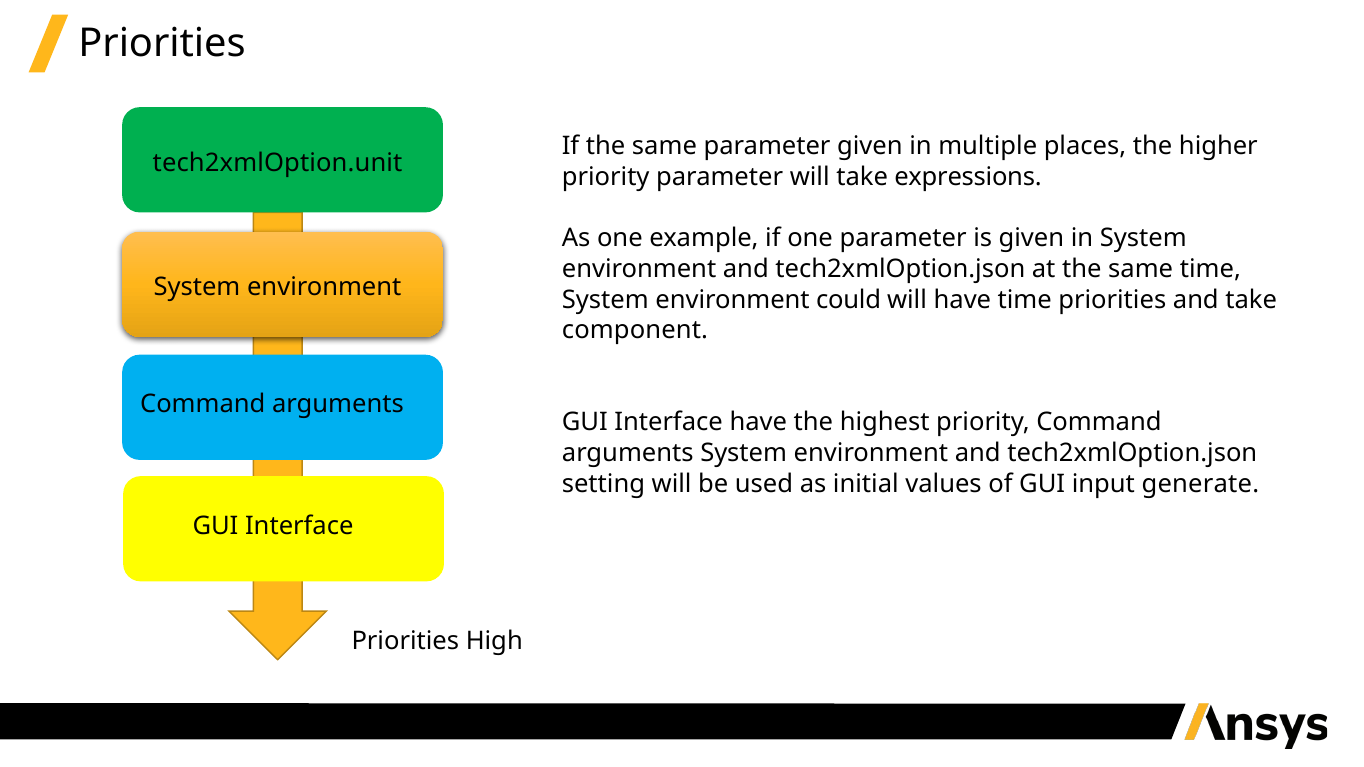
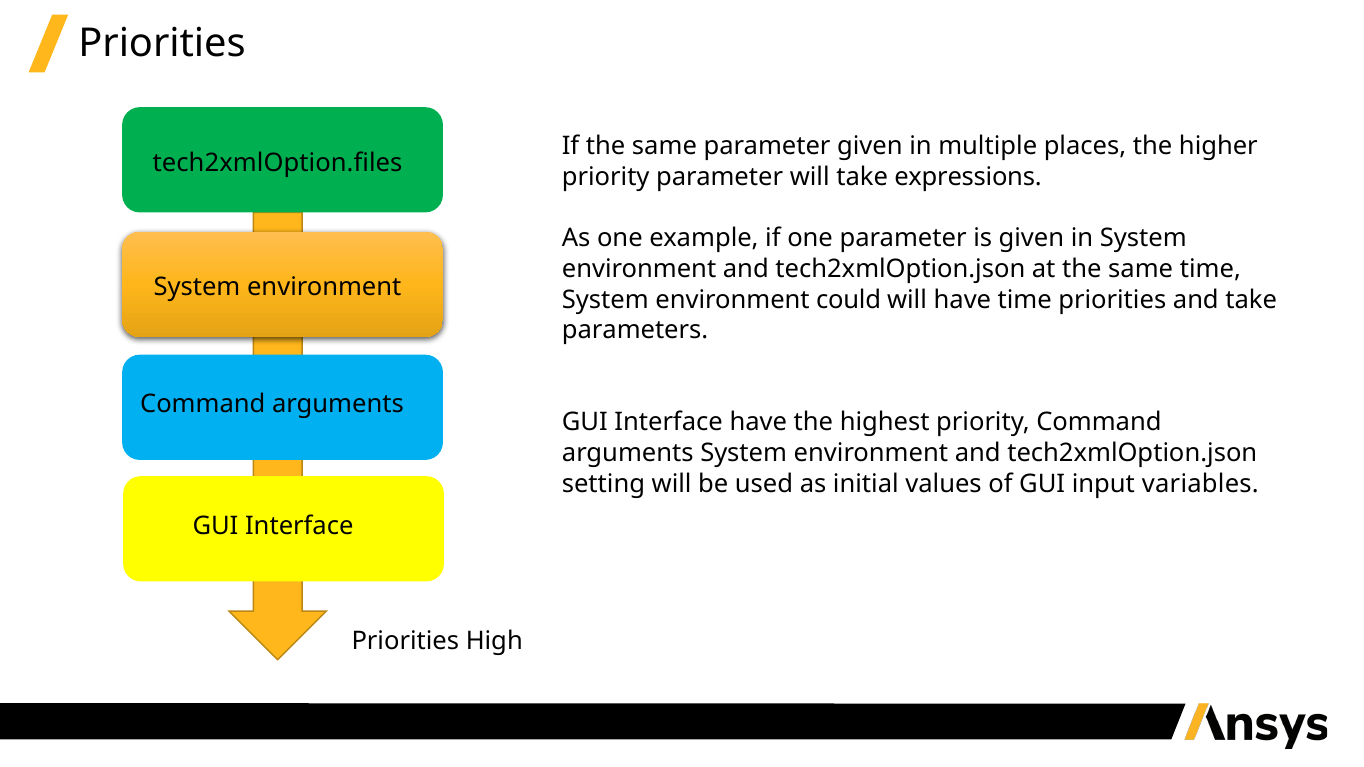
tech2xmlOption.unit: tech2xmlOption.unit -> tech2xmlOption.files
component: component -> parameters
generate: generate -> variables
